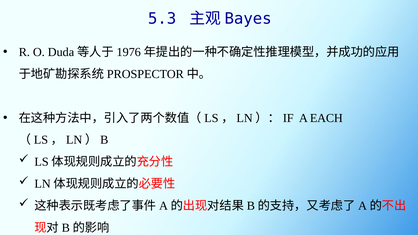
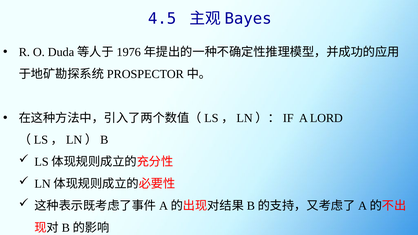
5.3: 5.3 -> 4.5
EACH: EACH -> LORD
